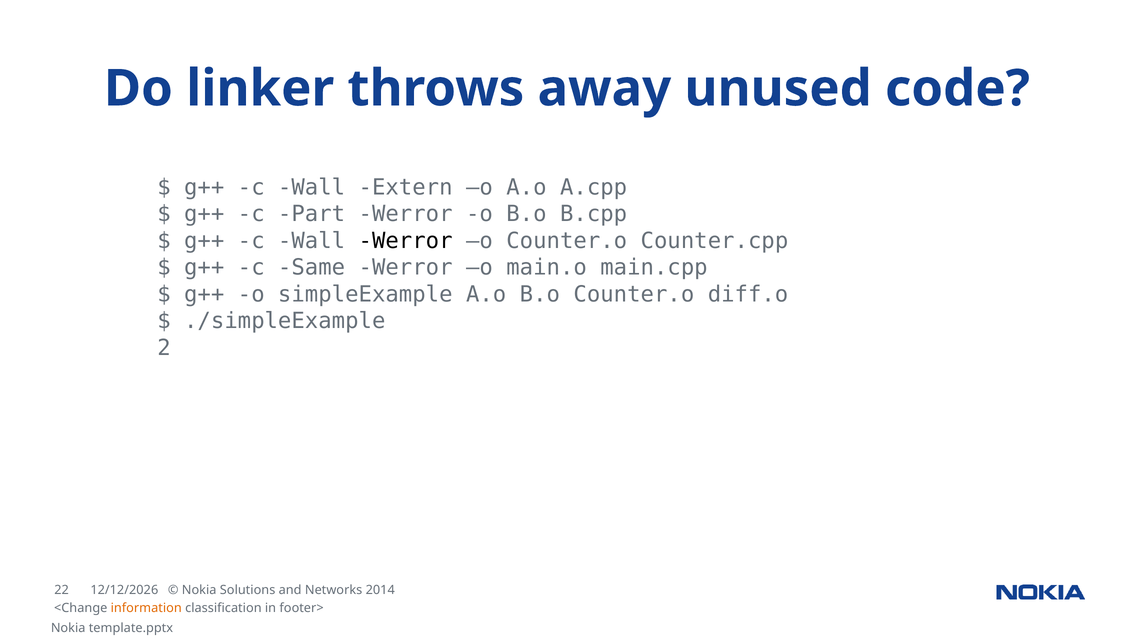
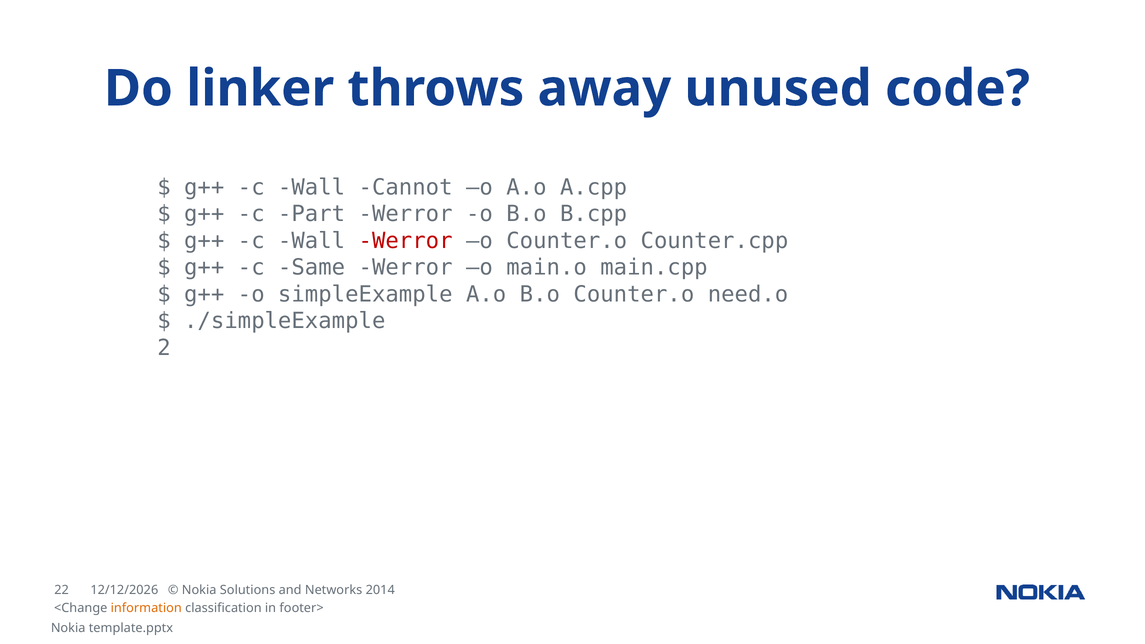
Extern: Extern -> Cannot
Werror at (406, 241) colour: black -> red
diff.o: diff.o -> need.o
